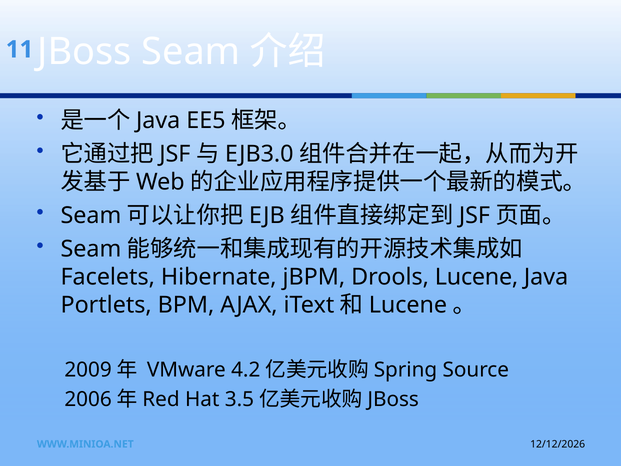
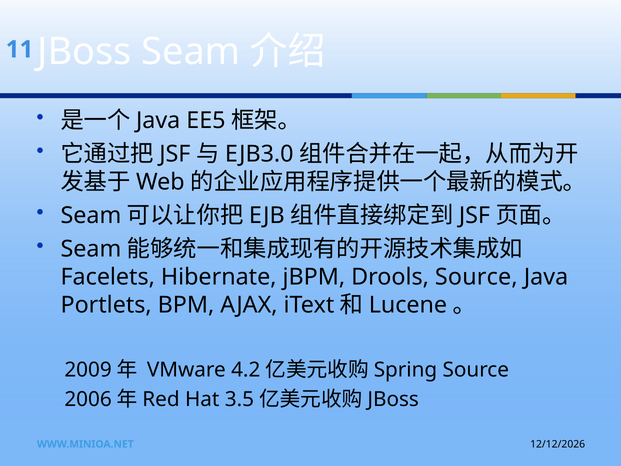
Drools Lucene: Lucene -> Source
